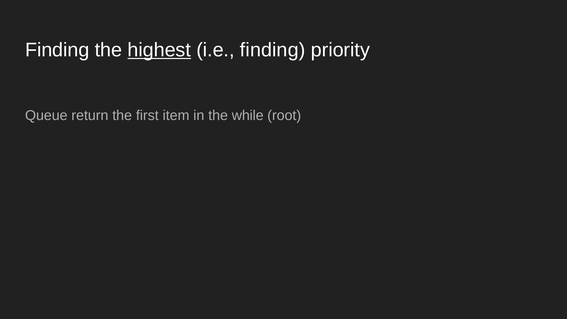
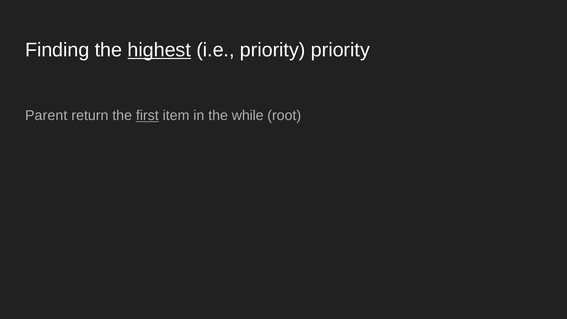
i.e finding: finding -> priority
Queue: Queue -> Parent
first underline: none -> present
